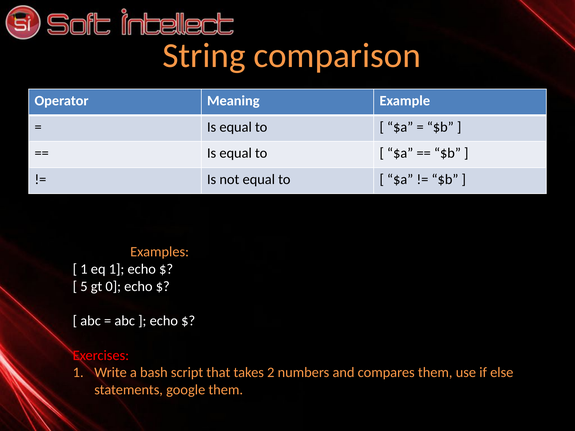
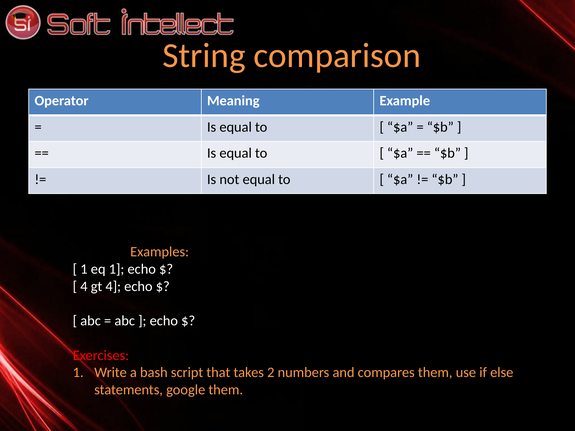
5 at (84, 287): 5 -> 4
gt 0: 0 -> 4
